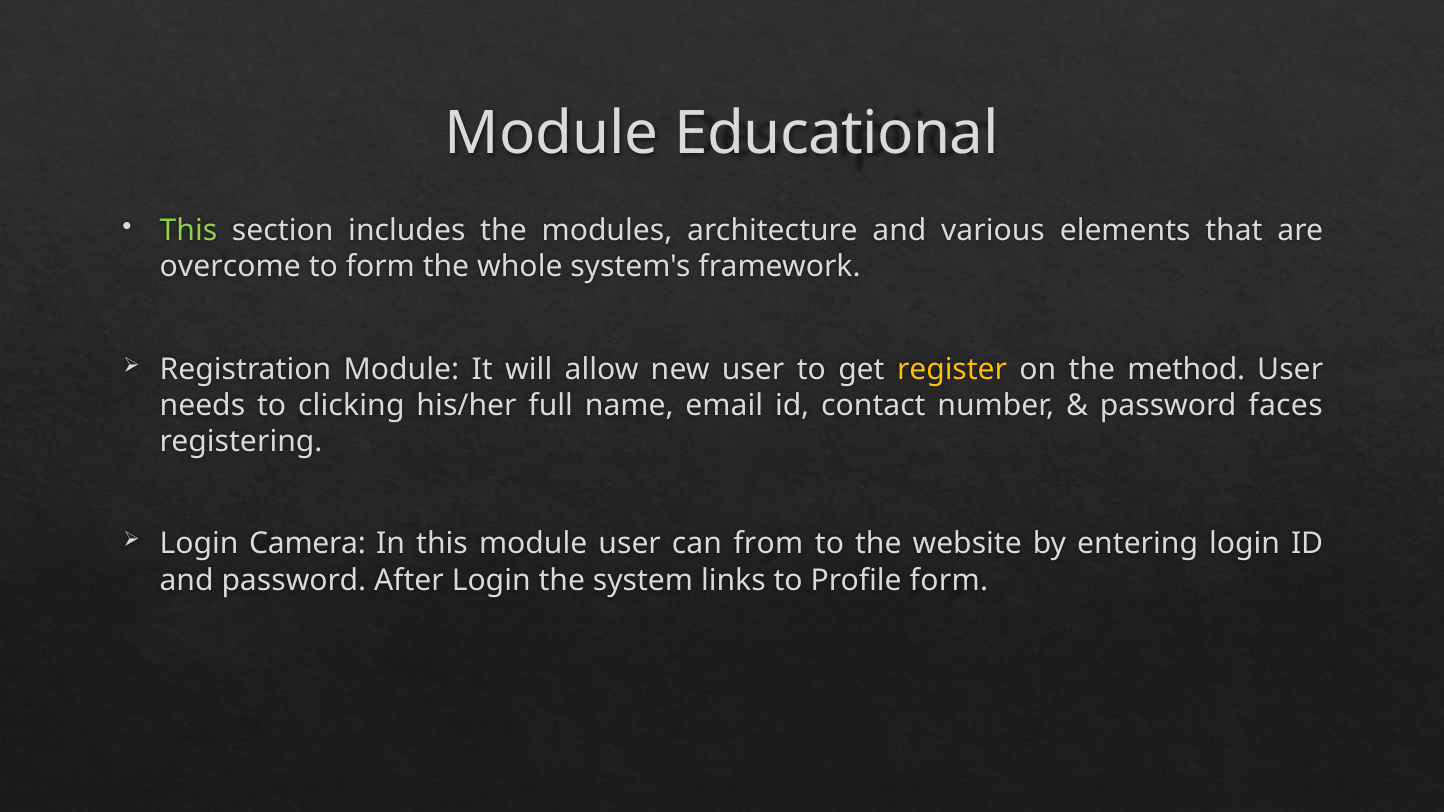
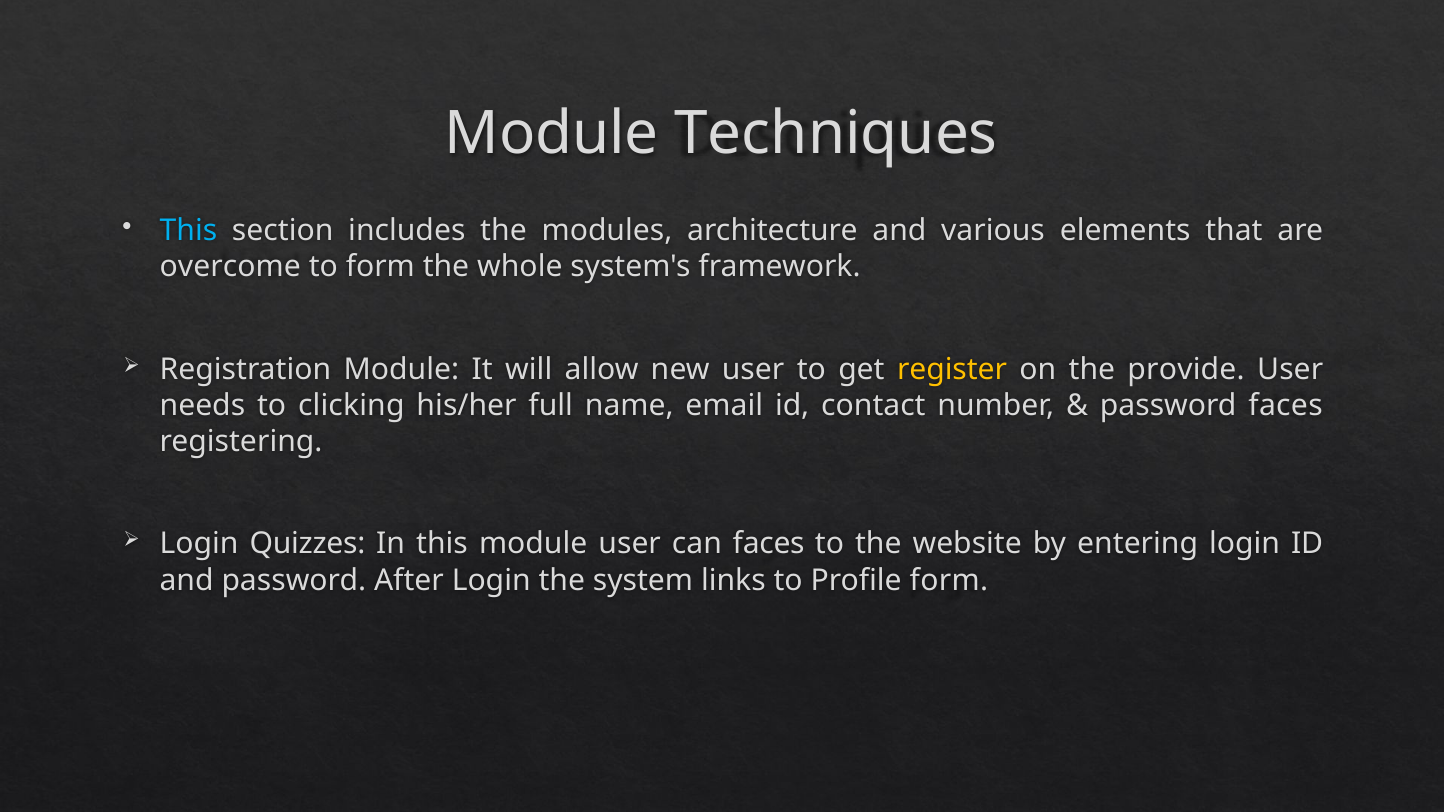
Educational: Educational -> Techniques
This at (188, 231) colour: light green -> light blue
method: method -> provide
Camera: Camera -> Quizzes
can from: from -> faces
